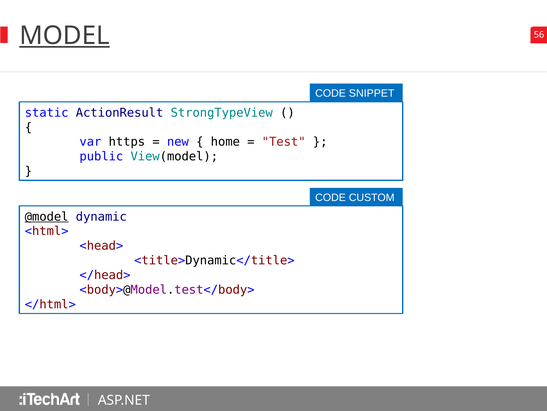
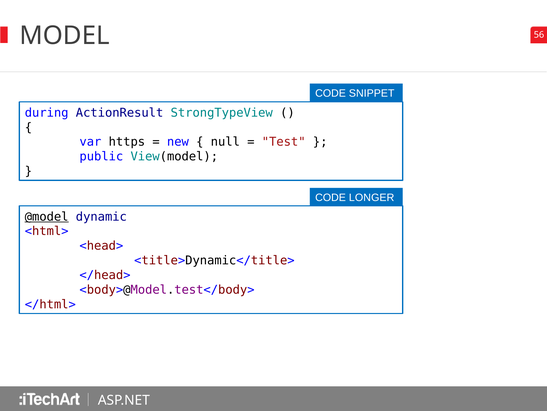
MODEL underline: present -> none
static: static -> during
home: home -> null
CUSTOM: CUSTOM -> LONGER
